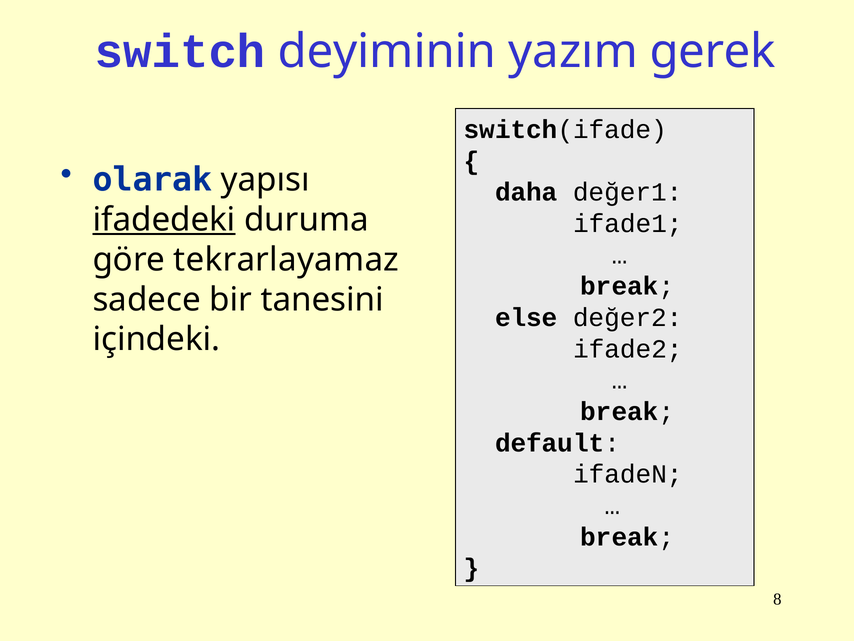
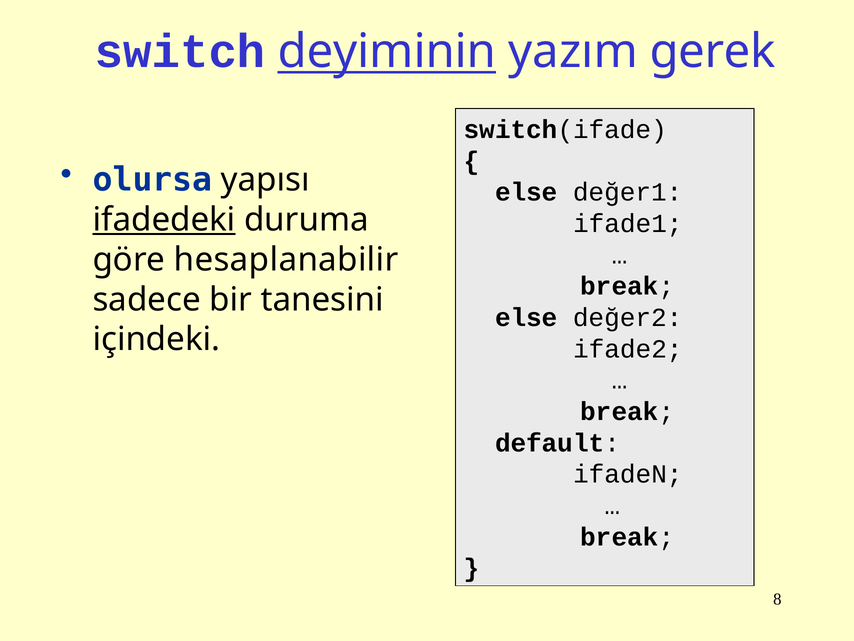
deyiminin underline: none -> present
olarak: olarak -> olursa
daha at (526, 192): daha -> else
tekrarlayamaz: tekrarlayamaz -> hesaplanabilir
